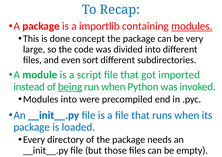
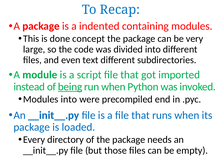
importlib: importlib -> indented
modules at (192, 26) underline: present -> none
sort: sort -> text
